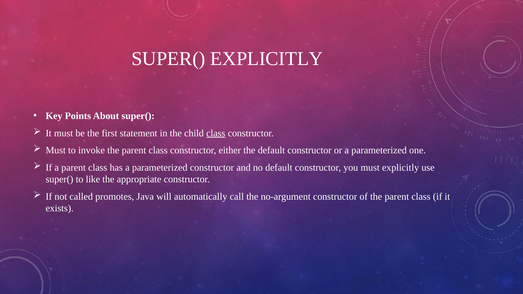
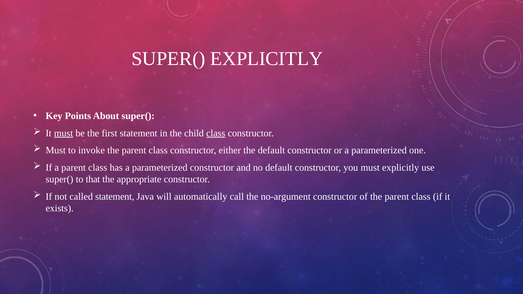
must at (64, 133) underline: none -> present
like: like -> that
called promotes: promotes -> statement
